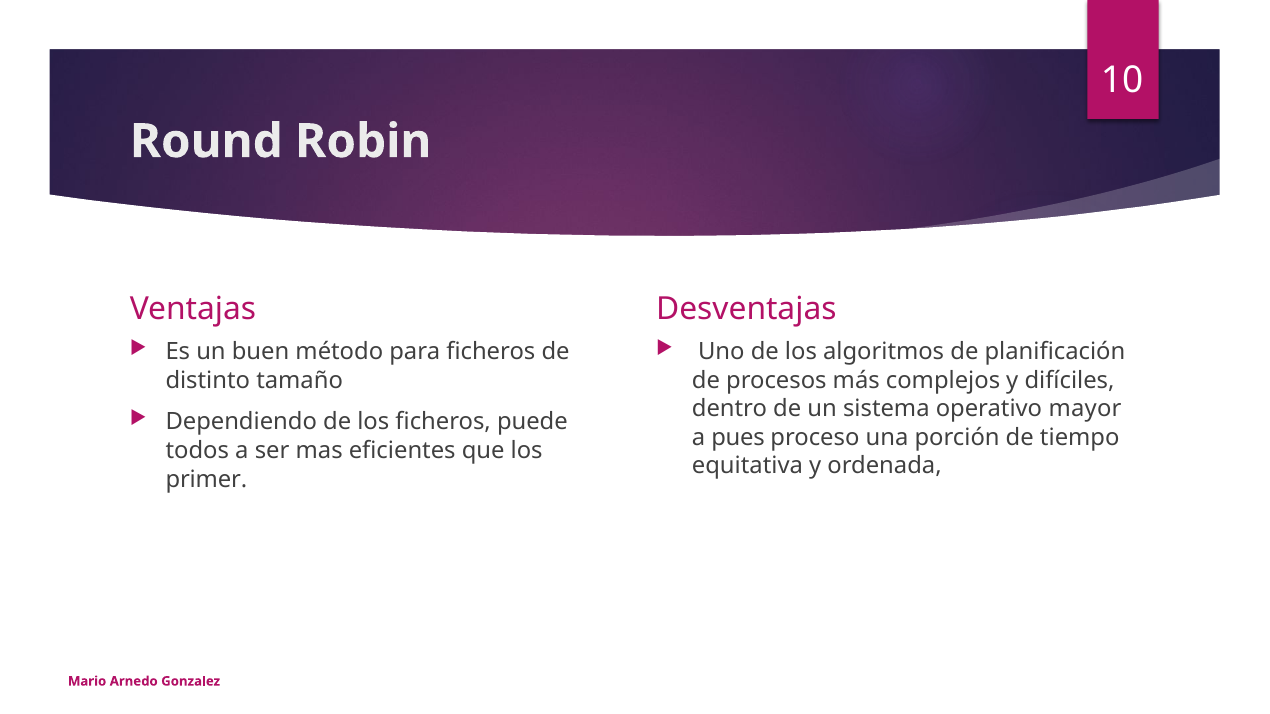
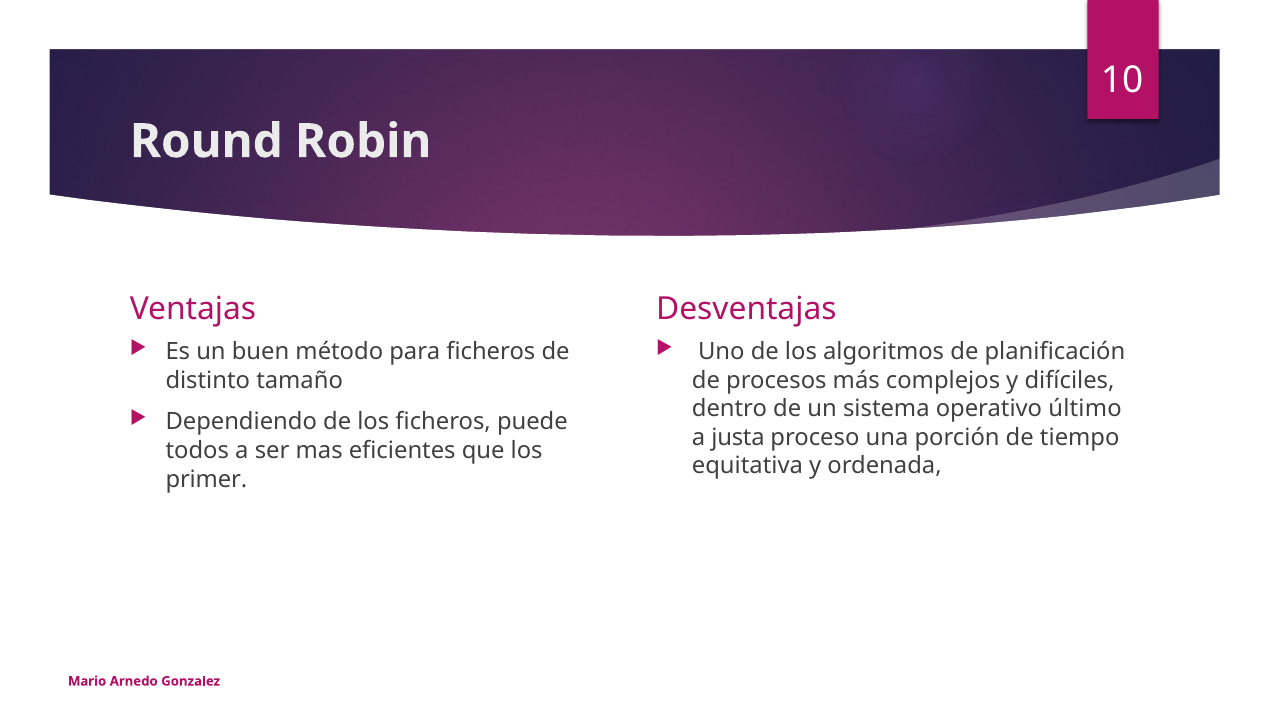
mayor: mayor -> último
pues: pues -> justa
